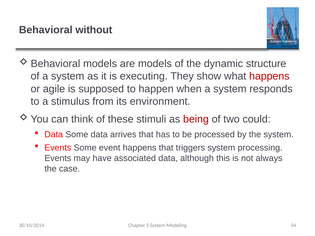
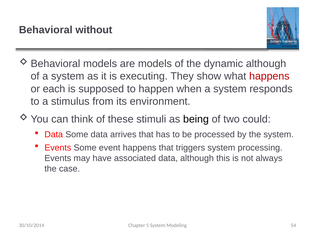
dynamic structure: structure -> although
agile: agile -> each
being colour: red -> black
